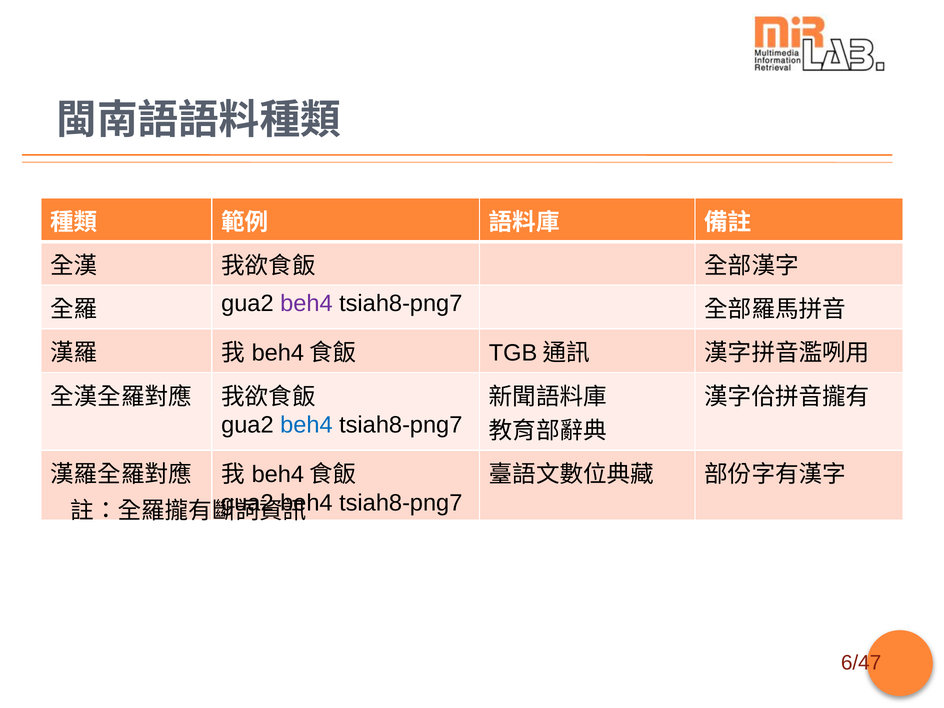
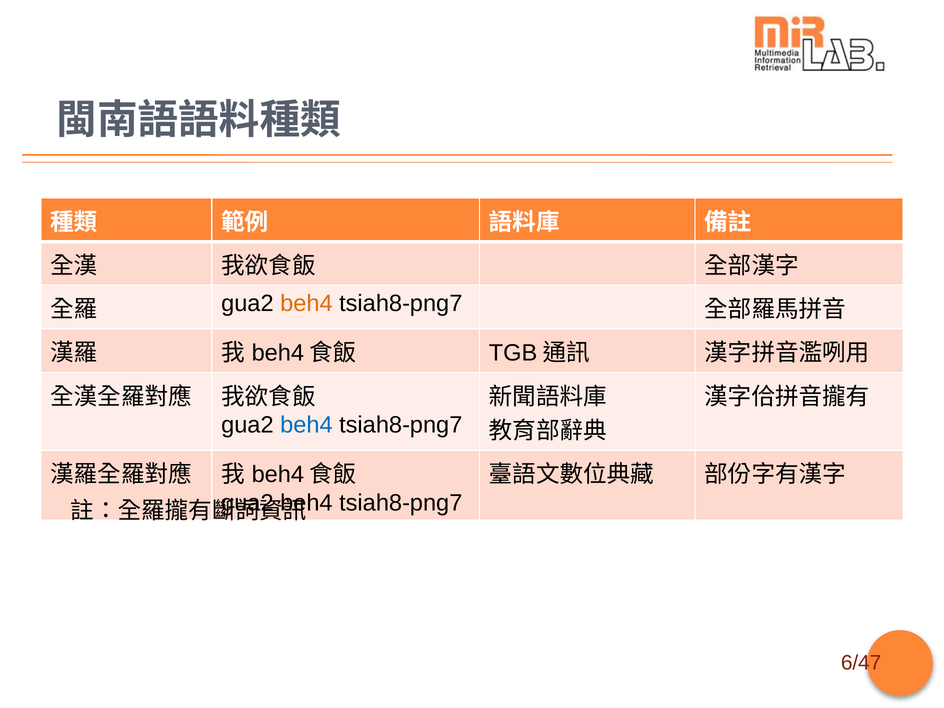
beh4 at (306, 304) colour: purple -> orange
